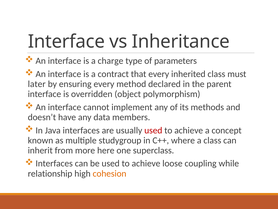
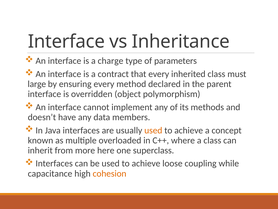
later: later -> large
used at (153, 130) colour: red -> orange
studygroup: studygroup -> overloaded
relationship: relationship -> capacitance
